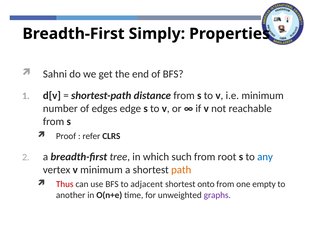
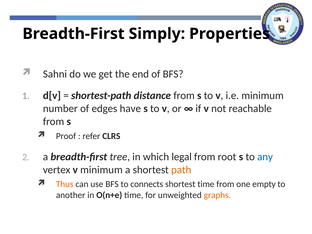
edge: edge -> have
such: such -> legal
Thus colour: red -> orange
adjacent: adjacent -> connects
shortest onto: onto -> time
graphs colour: purple -> orange
